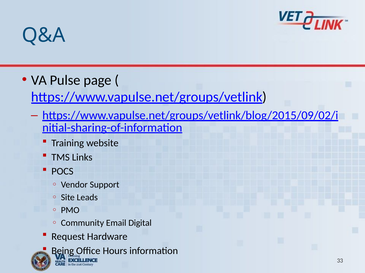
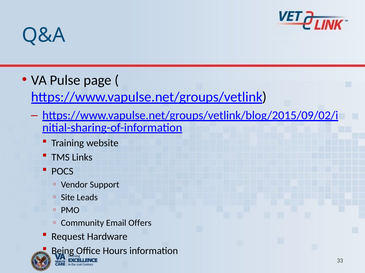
Digital: Digital -> Offers
